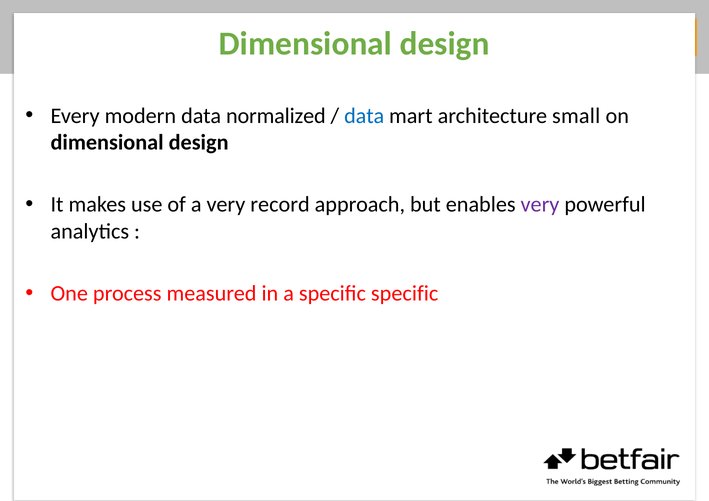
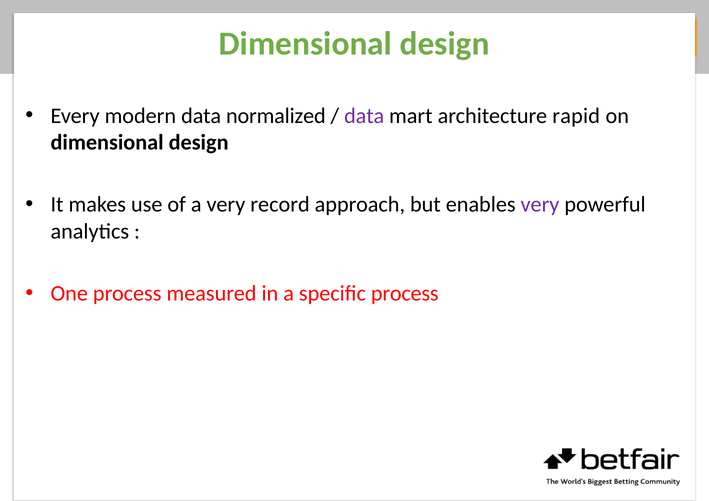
data at (364, 116) colour: blue -> purple
small: small -> rapid
specific specific: specific -> process
